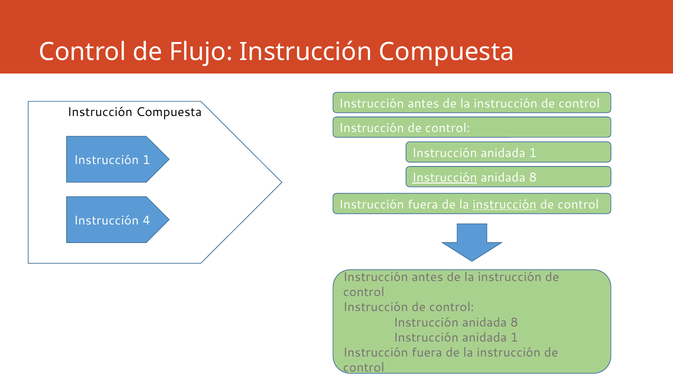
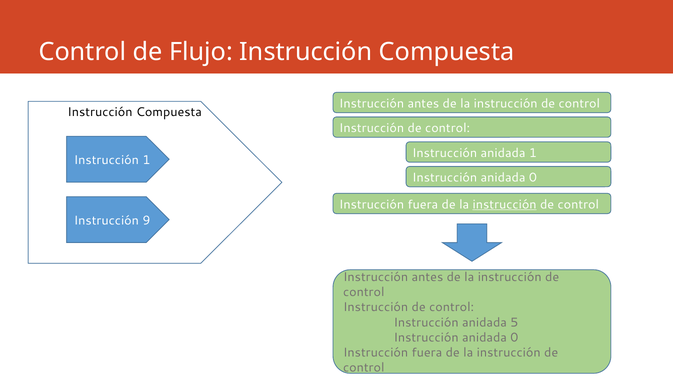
Instrucción at (445, 178) underline: present -> none
8 at (533, 178): 8 -> 0
4: 4 -> 9
8 at (514, 323): 8 -> 5
1 at (514, 338): 1 -> 0
